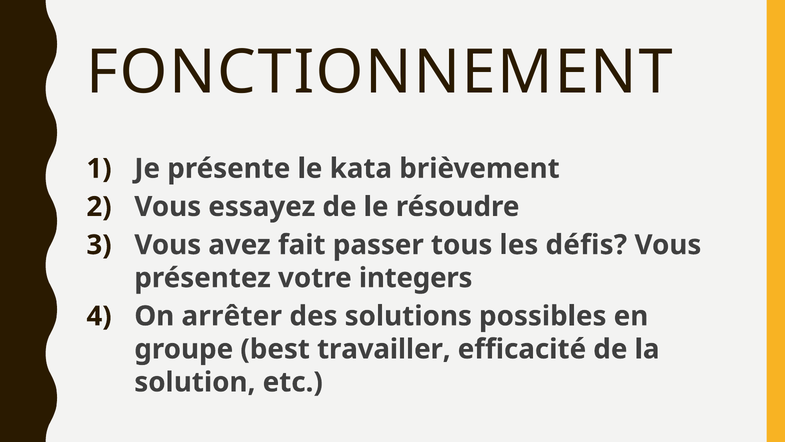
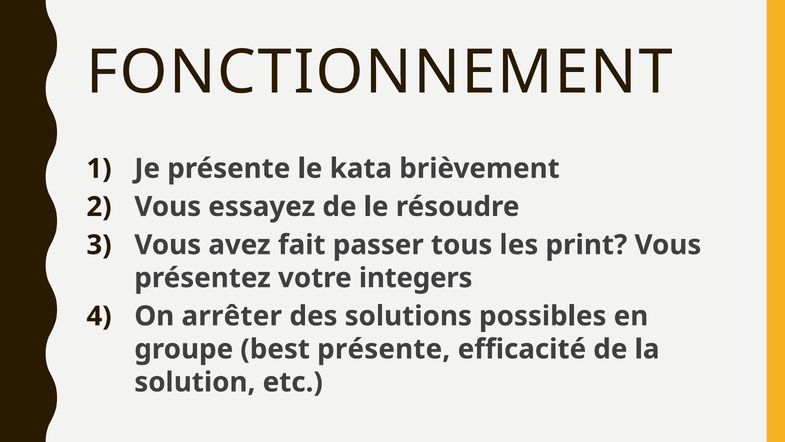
défis: défis -> print
best travailler: travailler -> présente
